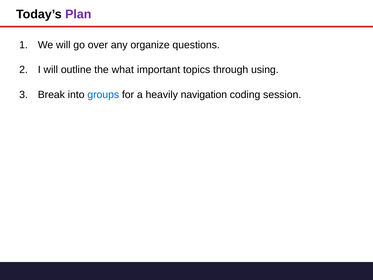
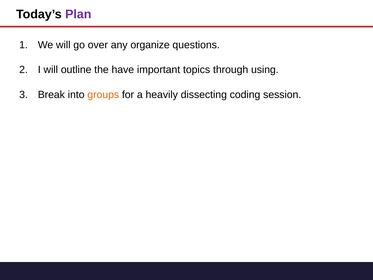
what: what -> have
groups colour: blue -> orange
navigation: navigation -> dissecting
